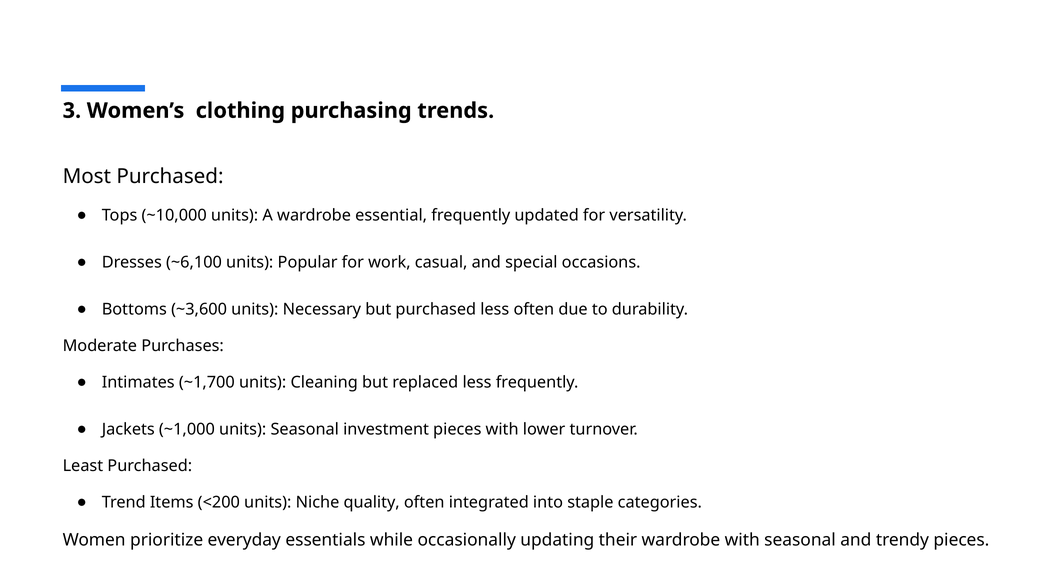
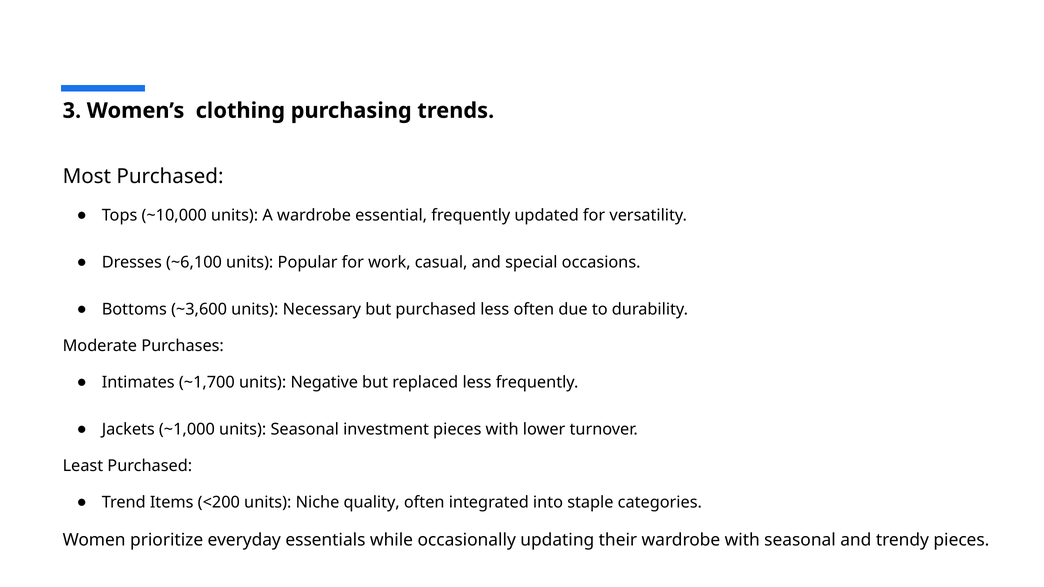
Cleaning: Cleaning -> Negative
